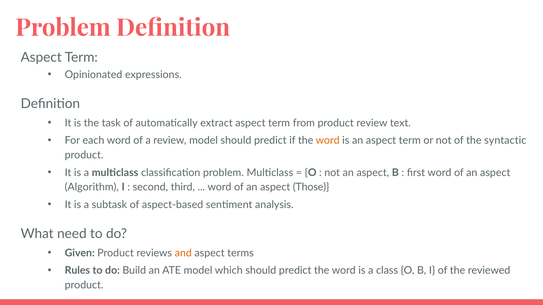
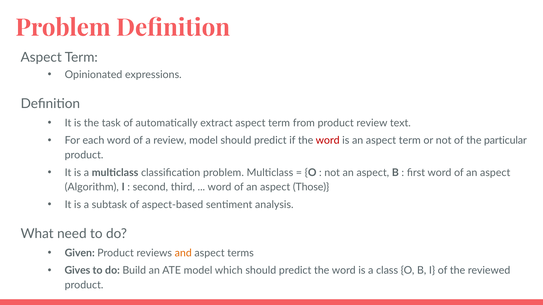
word at (328, 141) colour: orange -> red
syntactic: syntactic -> particular
Rules: Rules -> Gives
